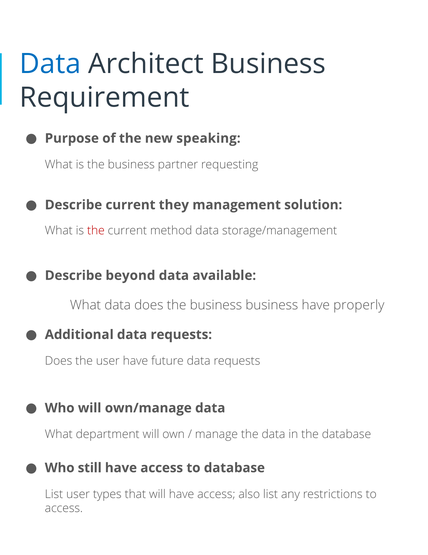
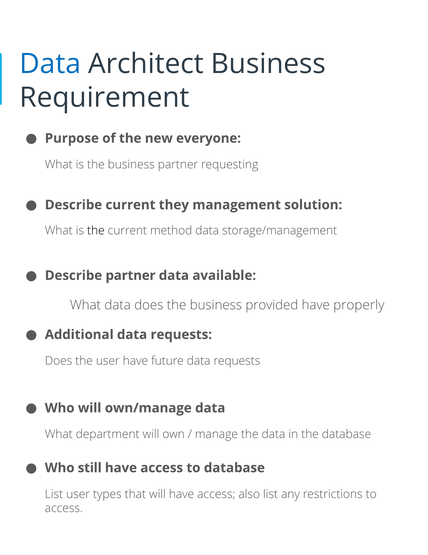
speaking: speaking -> everyone
the at (96, 230) colour: red -> black
Describe beyond: beyond -> partner
business business: business -> provided
